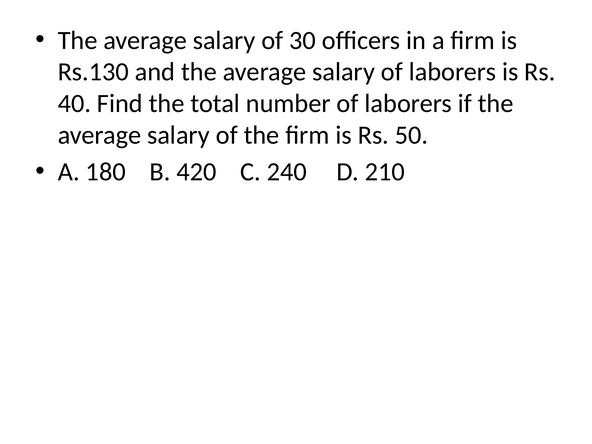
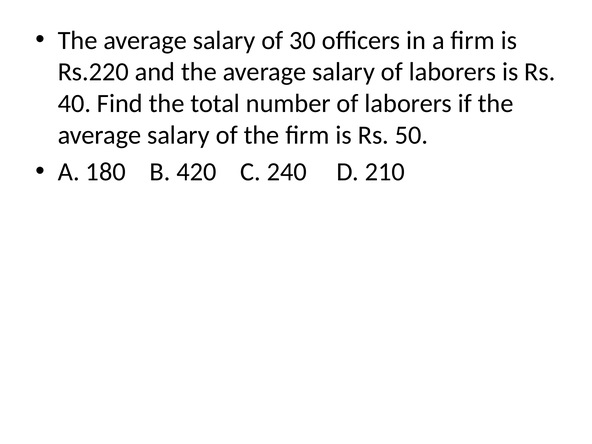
Rs.130: Rs.130 -> Rs.220
